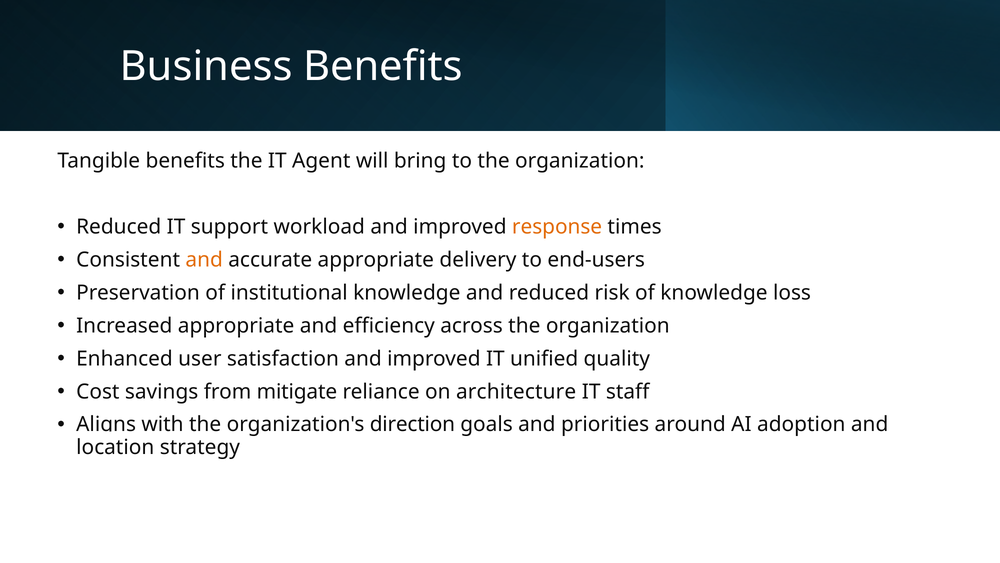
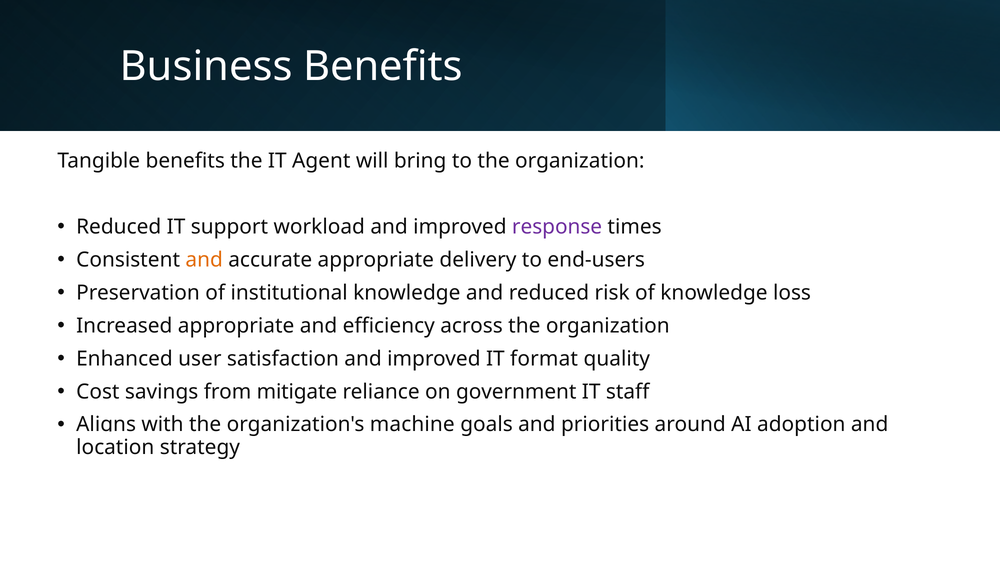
response colour: orange -> purple
unified: unified -> format
architecture: architecture -> government
direction: direction -> machine
